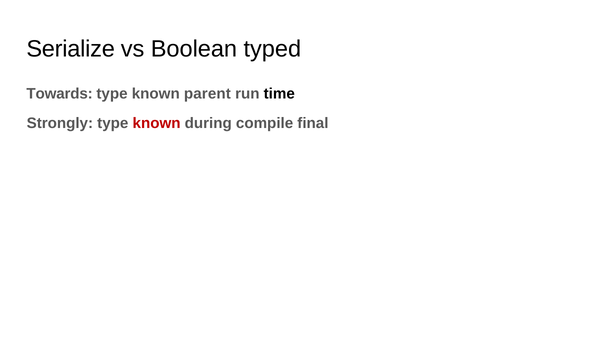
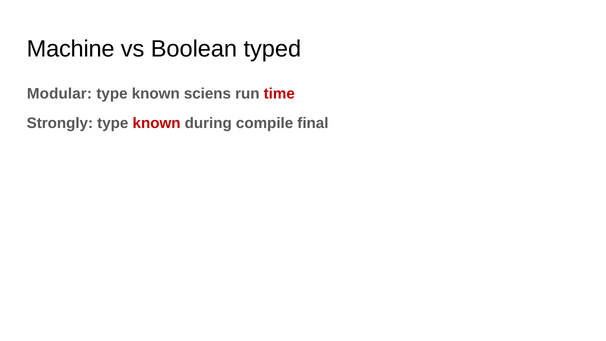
Serialize: Serialize -> Machine
Towards: Towards -> Modular
parent: parent -> sciens
time colour: black -> red
